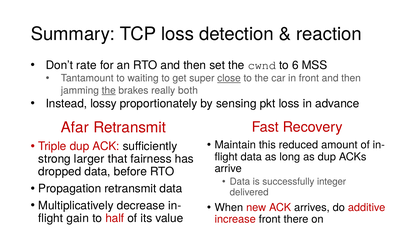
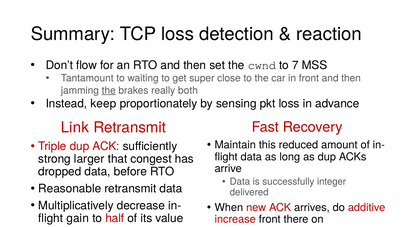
rate: rate -> flow
6: 6 -> 7
close underline: present -> none
lossy: lossy -> keep
Afar: Afar -> Link
fairness: fairness -> congest
Propagation: Propagation -> Reasonable
